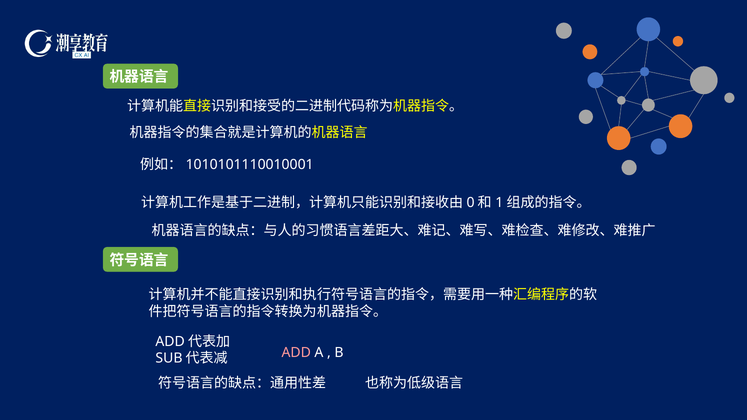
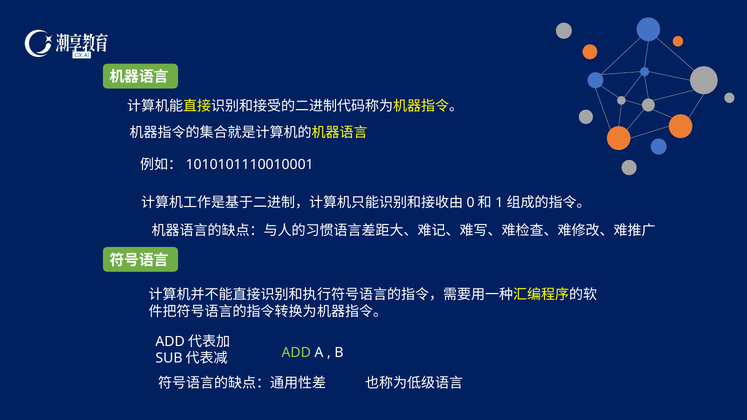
ADD colour: pink -> light green
